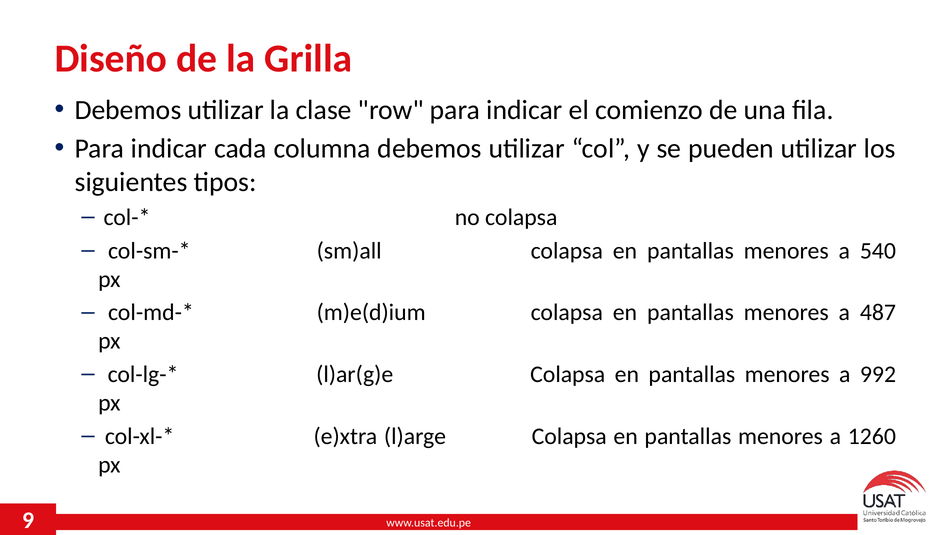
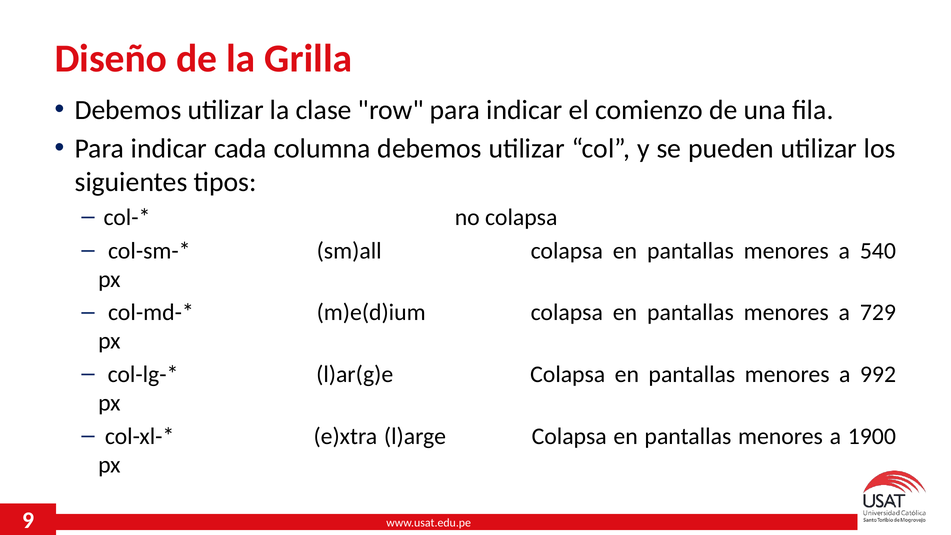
487: 487 -> 729
1260: 1260 -> 1900
